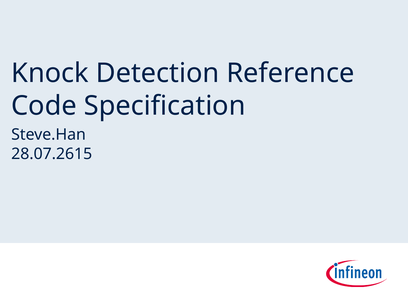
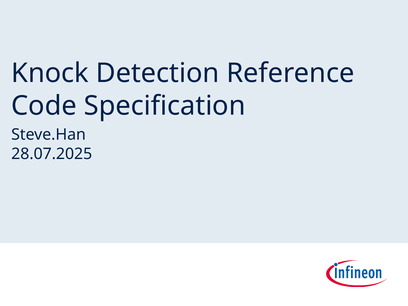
28.07.2615: 28.07.2615 -> 28.07.2025
